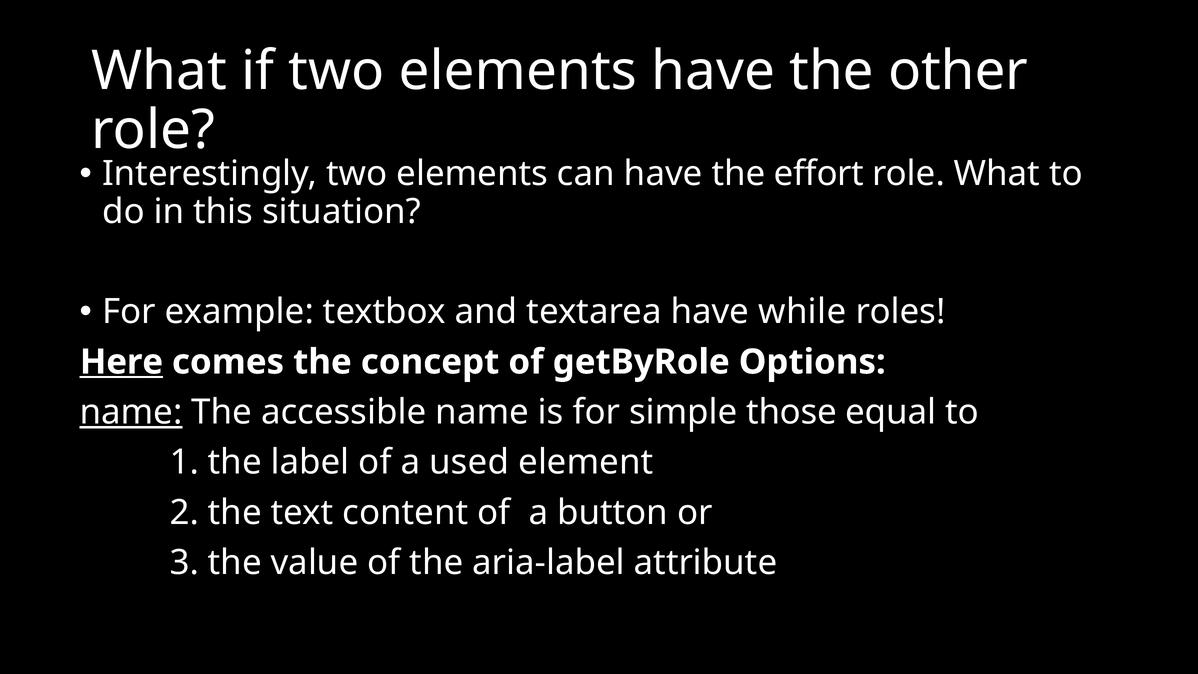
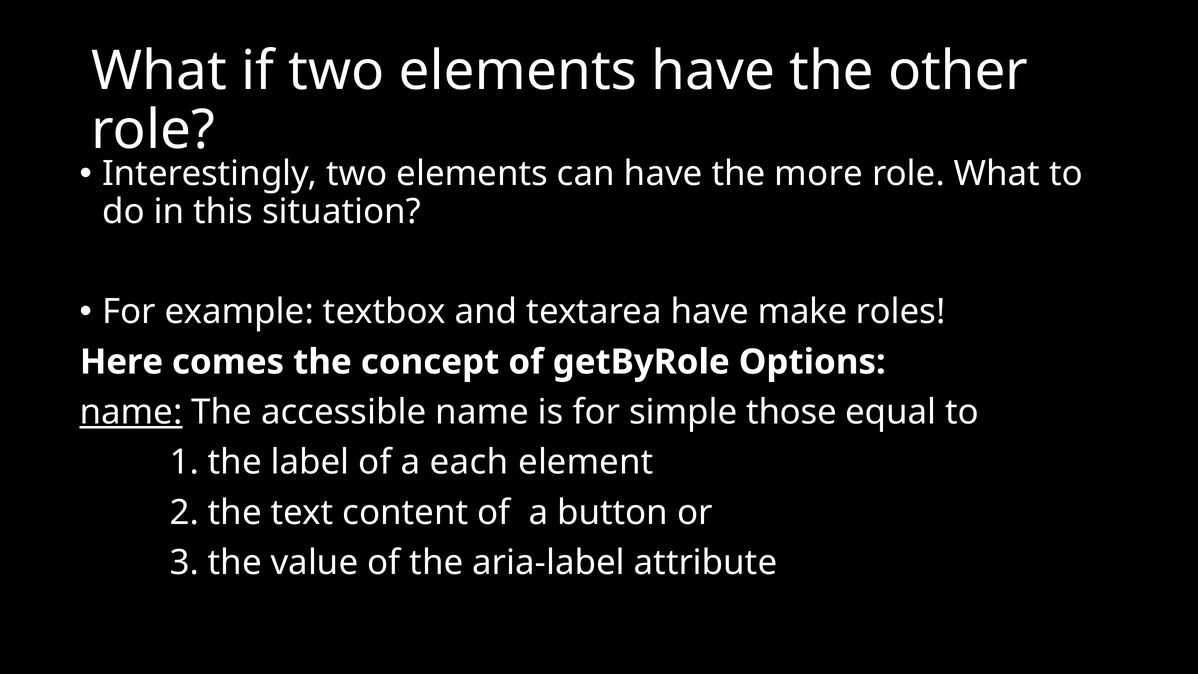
effort: effort -> more
while: while -> make
Here underline: present -> none
used: used -> each
